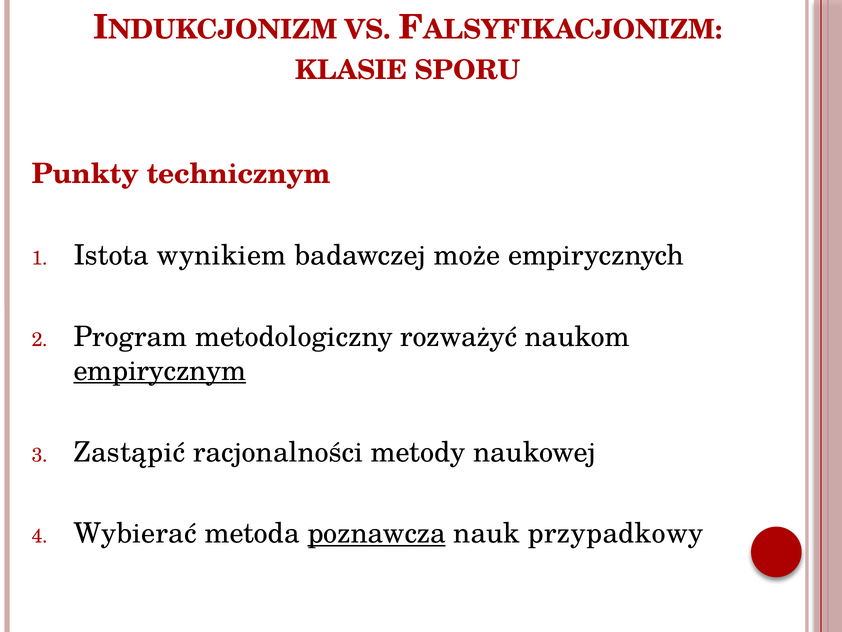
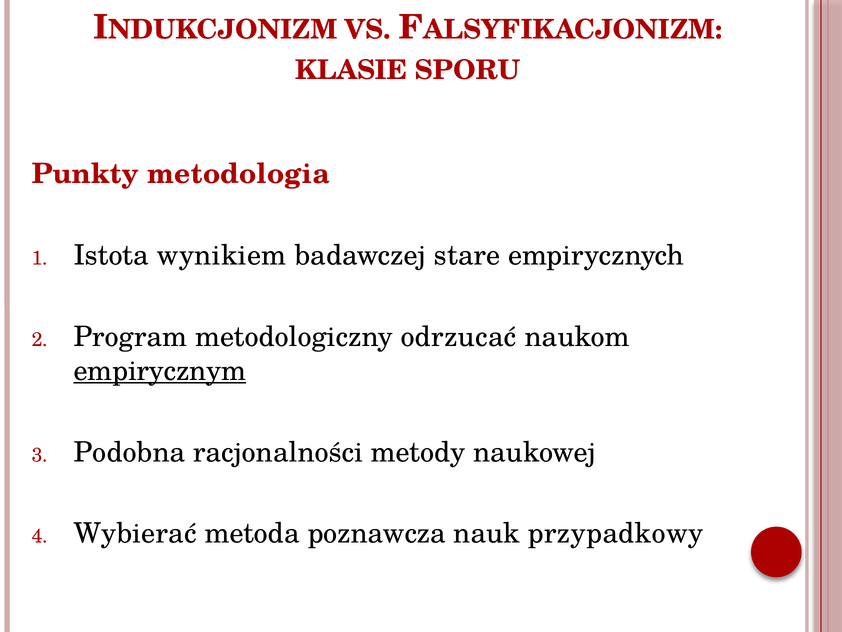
technicznym: technicznym -> metodologia
może: może -> stare
rozważyć: rozważyć -> odrzucać
Zastąpić: Zastąpić -> Podobna
poznawcza underline: present -> none
